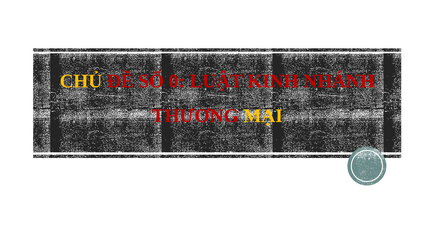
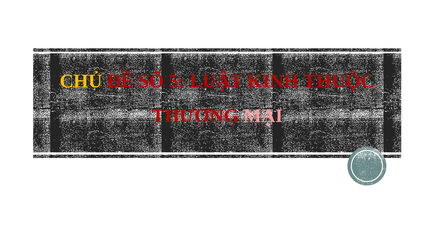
0: 0 -> 5
NHÁNH: NHÁNH -> THUỘC
MẠI colour: yellow -> pink
